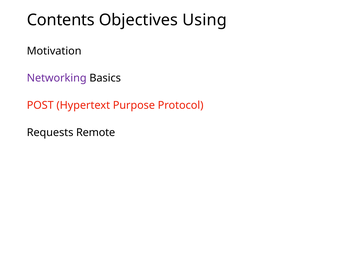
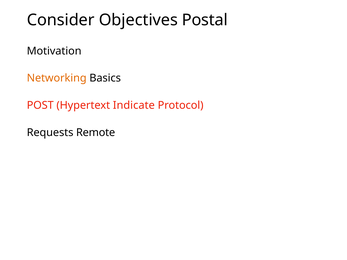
Contents: Contents -> Consider
Using: Using -> Postal
Networking colour: purple -> orange
Purpose: Purpose -> Indicate
